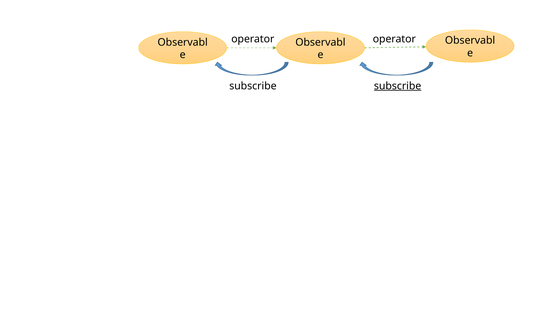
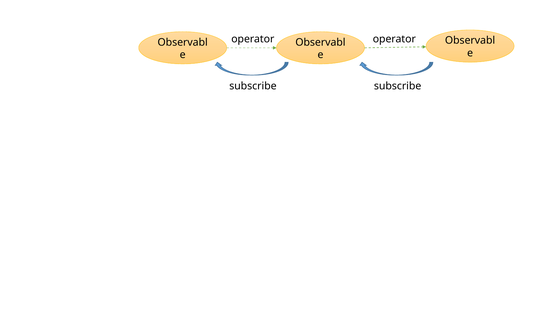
subscribe at (398, 86) underline: present -> none
